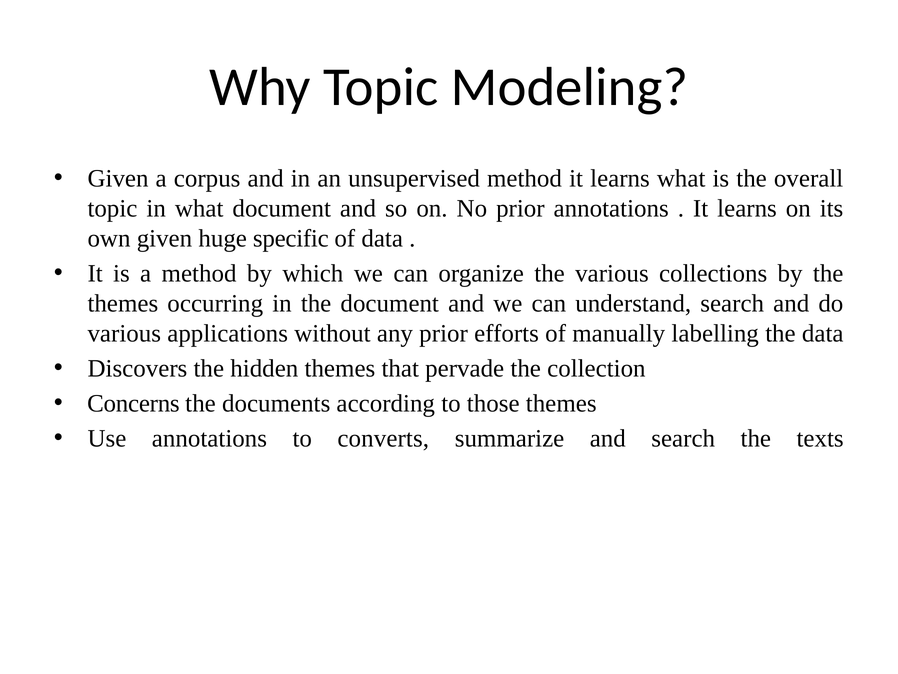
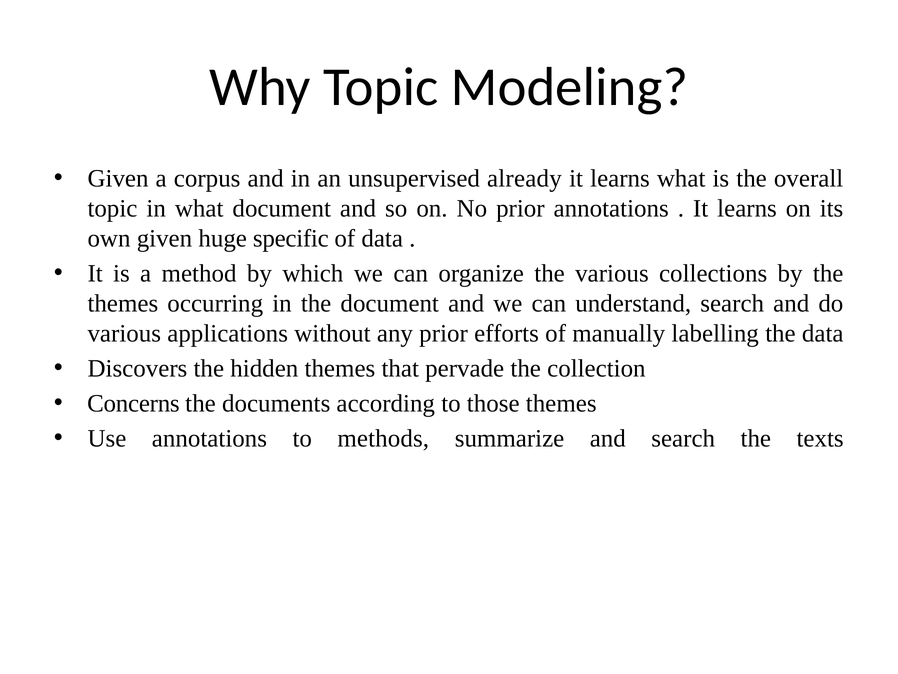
unsupervised method: method -> already
converts: converts -> methods
